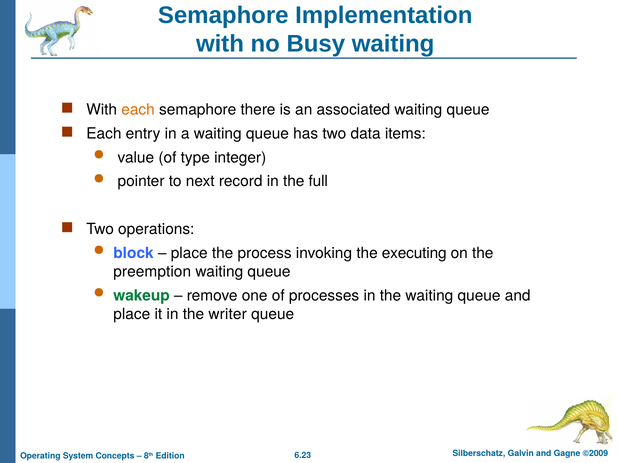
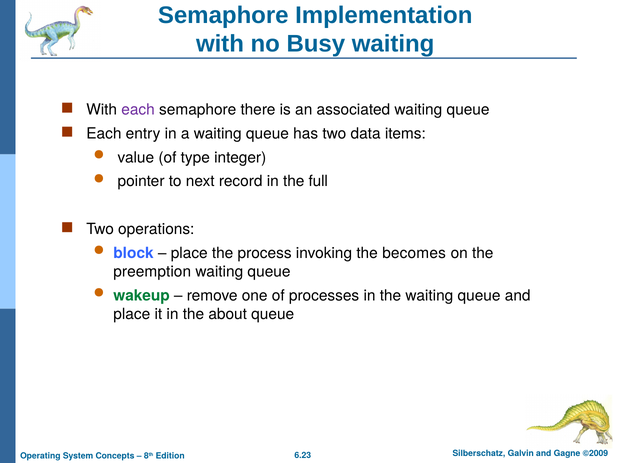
each at (138, 110) colour: orange -> purple
executing: executing -> becomes
writer: writer -> about
